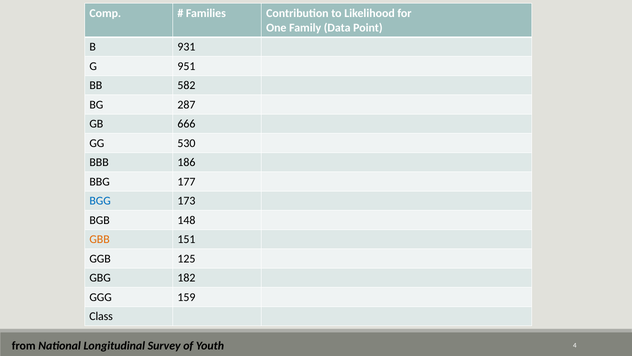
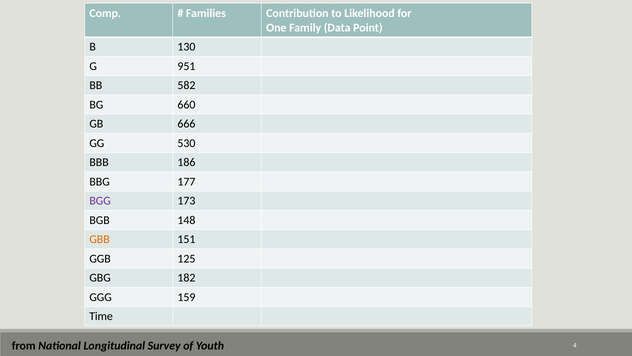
931: 931 -> 130
287: 287 -> 660
BGG colour: blue -> purple
Class: Class -> Time
